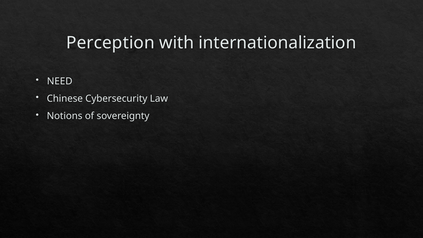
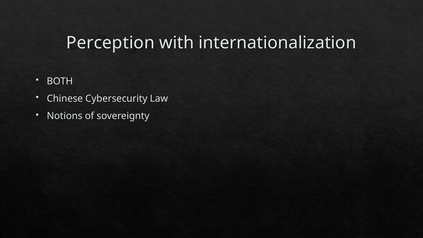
NEED: NEED -> BOTH
